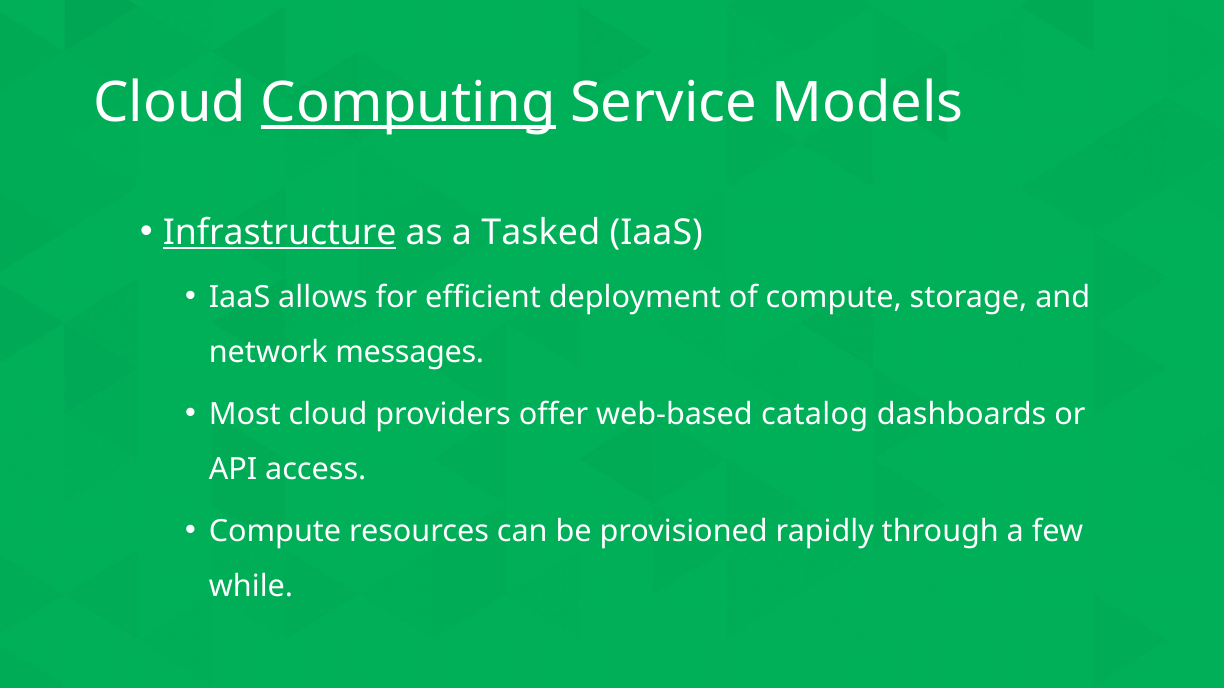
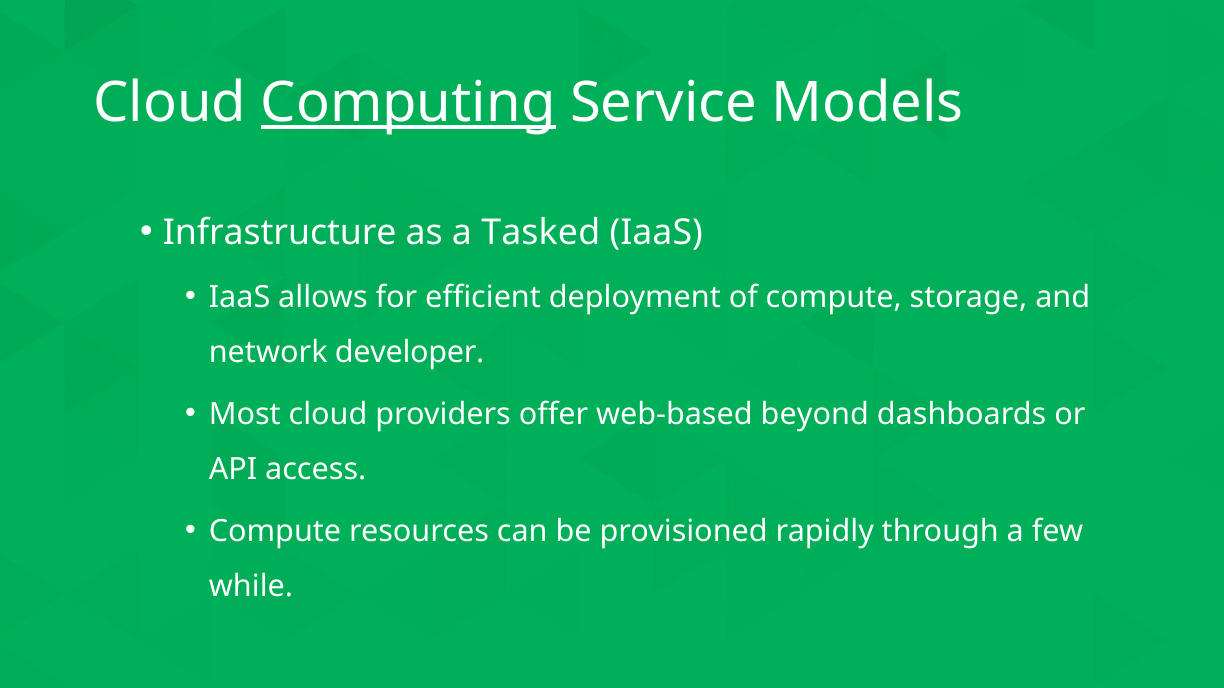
Infrastructure underline: present -> none
messages: messages -> developer
catalog: catalog -> beyond
